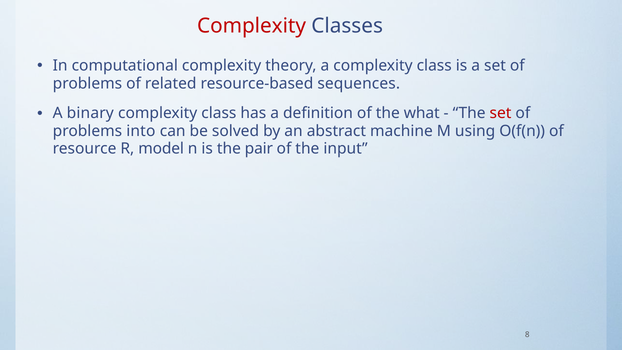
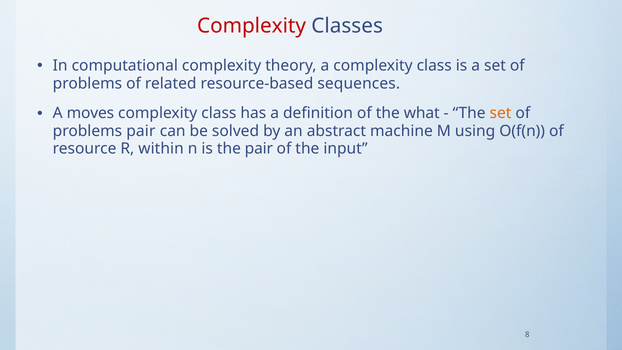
binary: binary -> moves
set at (501, 113) colour: red -> orange
problems into: into -> pair
model: model -> within
